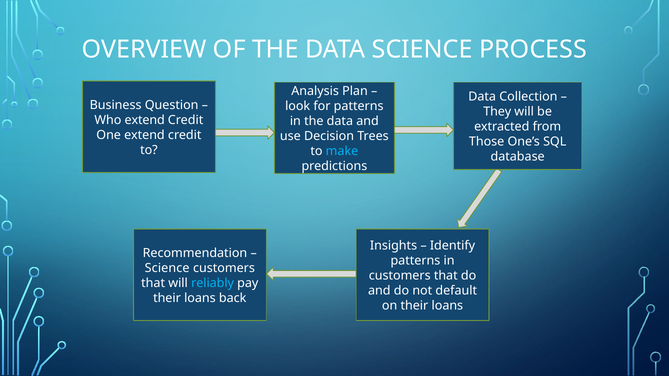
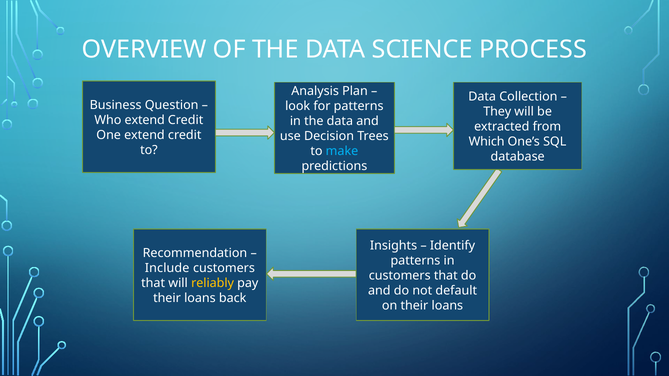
Those: Those -> Which
Science at (167, 268): Science -> Include
reliably colour: light blue -> yellow
